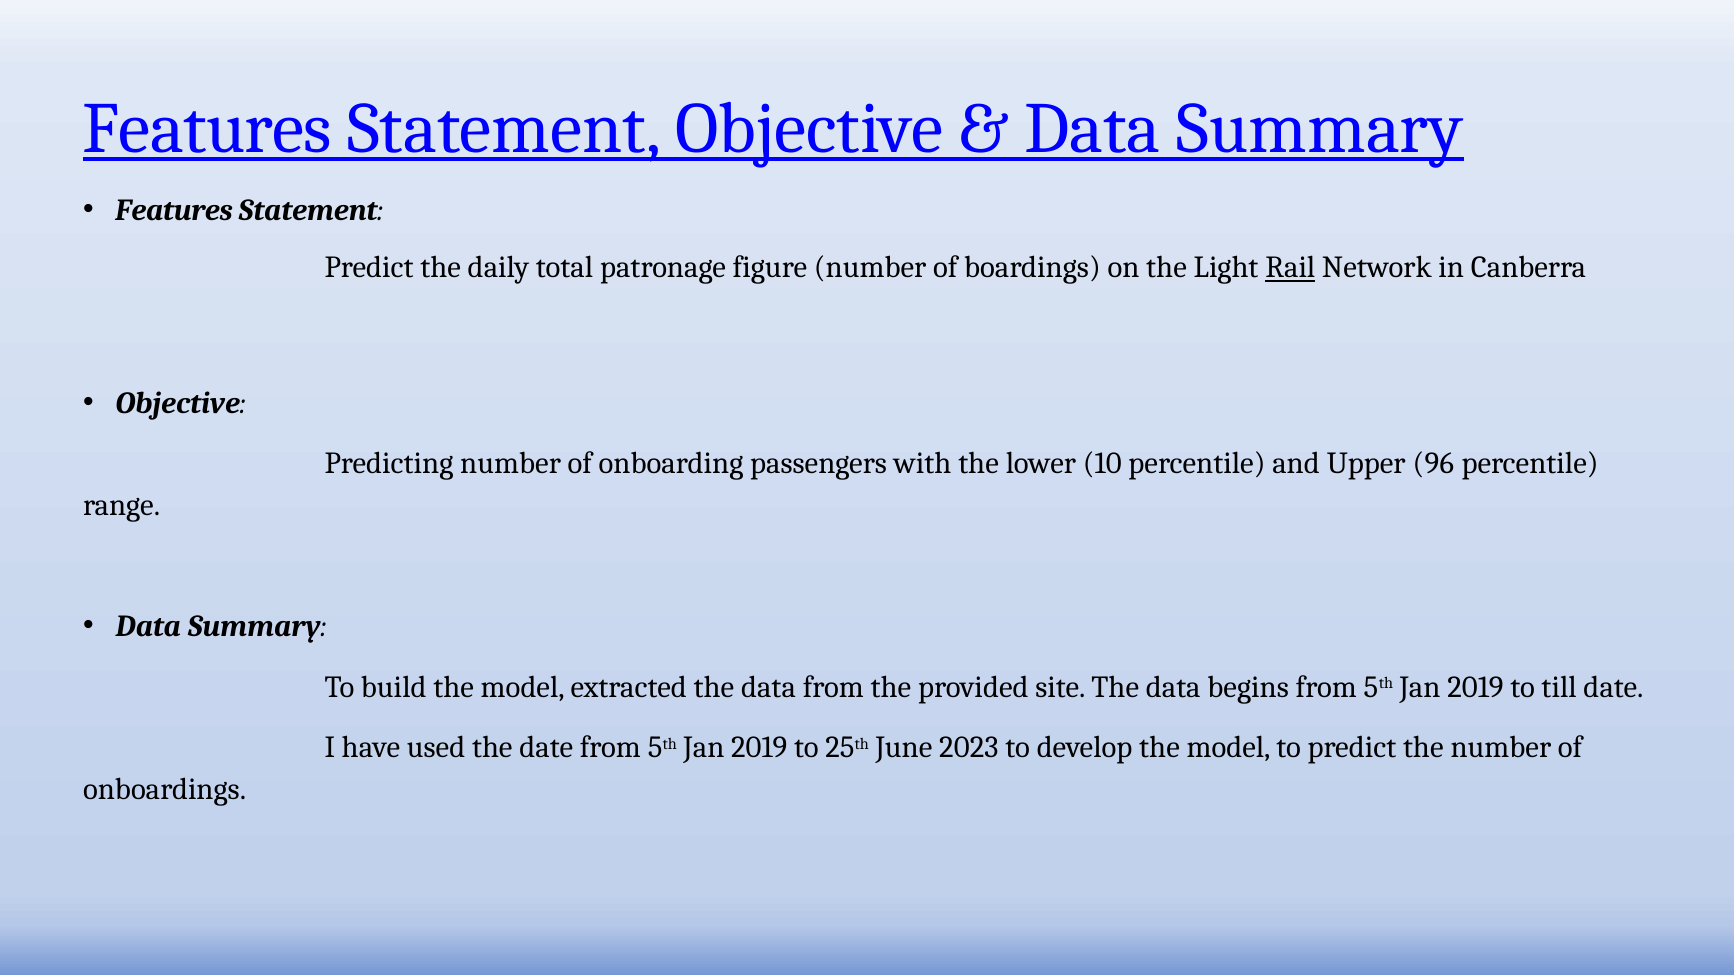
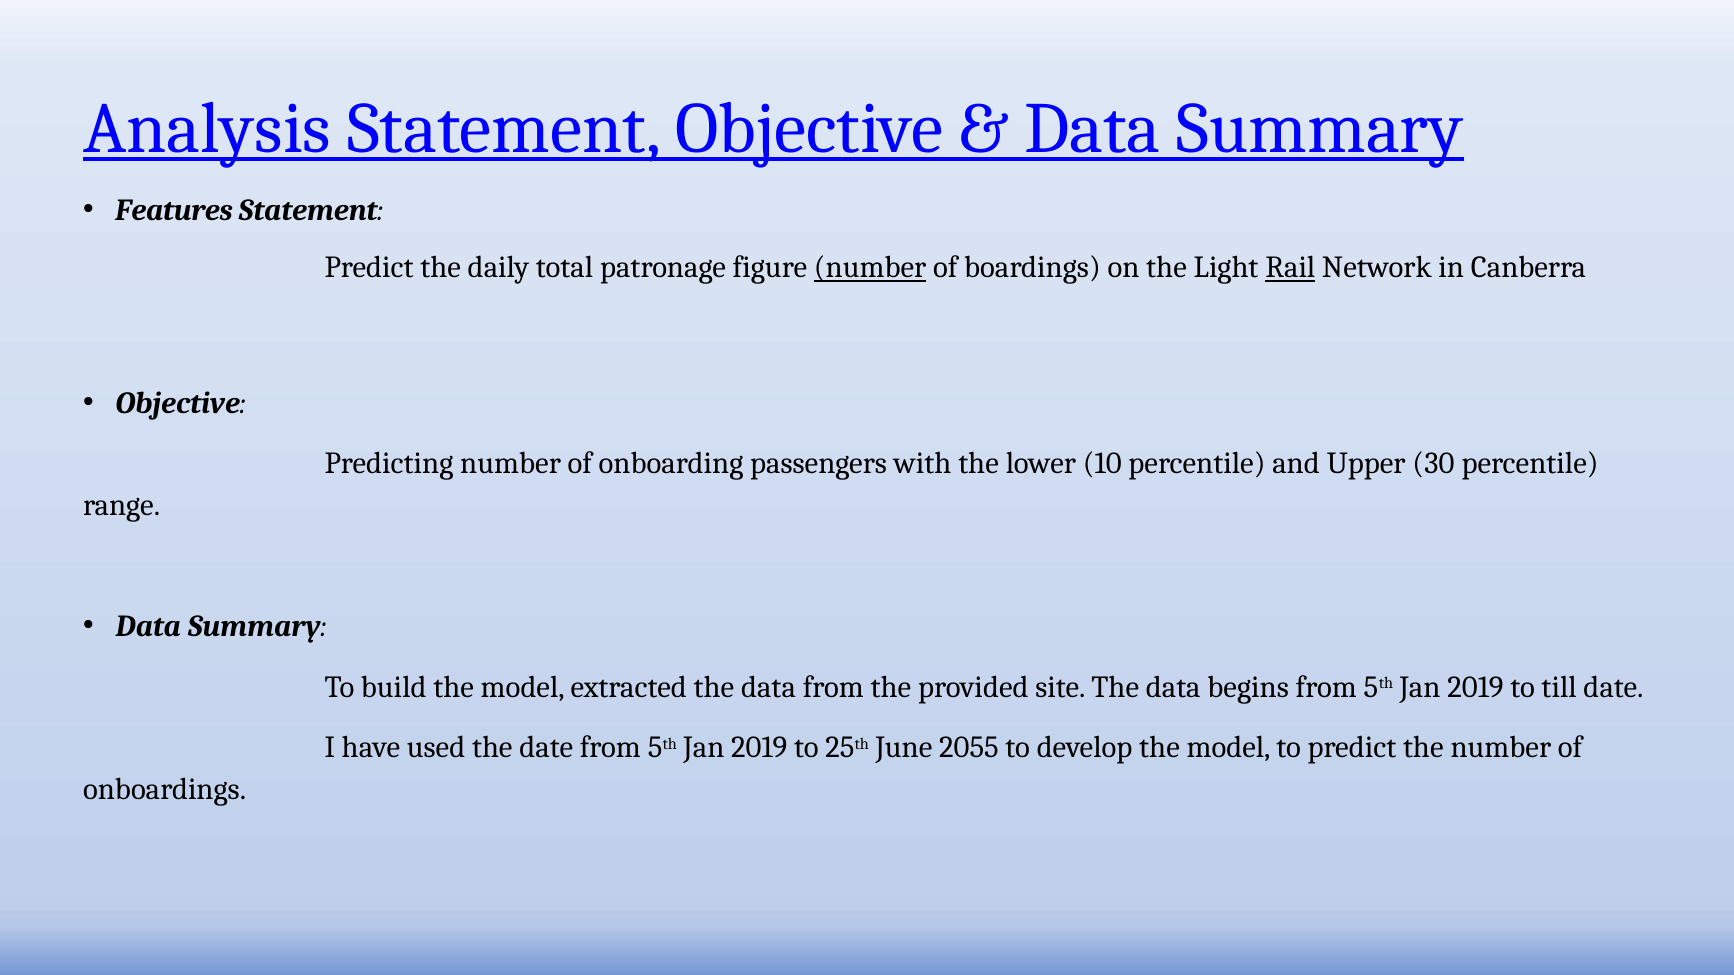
Features at (208, 128): Features -> Analysis
number at (870, 268) underline: none -> present
96: 96 -> 30
2023: 2023 -> 2055
